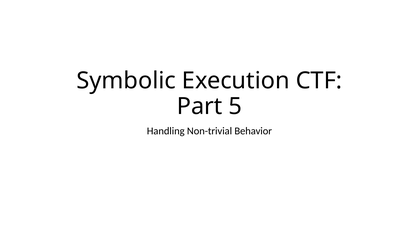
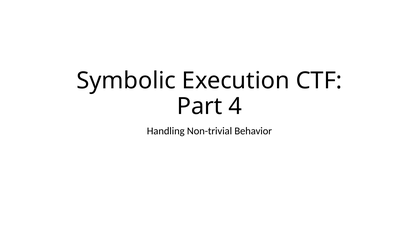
5: 5 -> 4
